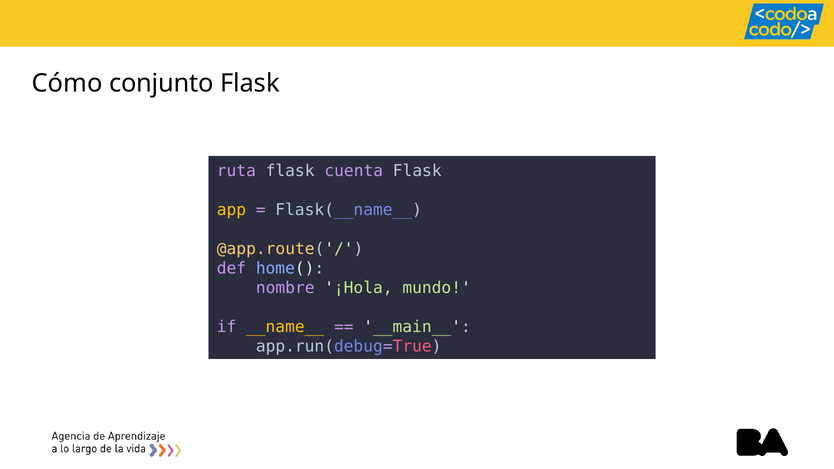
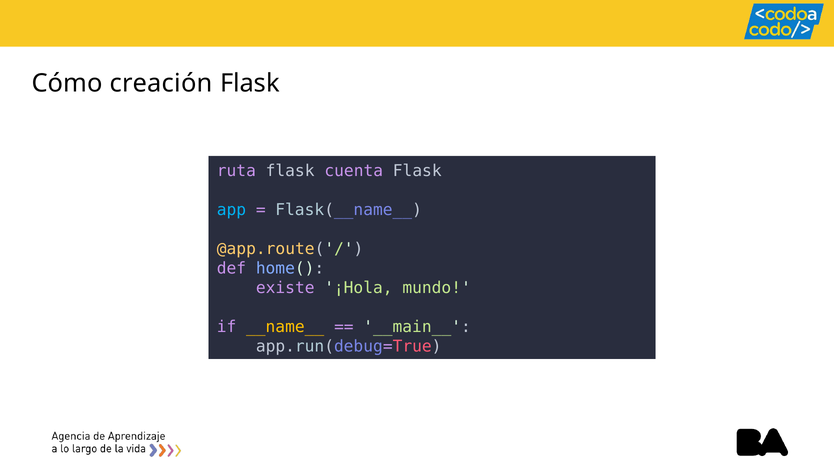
conjunto: conjunto -> creación
app colour: yellow -> light blue
nombre: nombre -> existe
